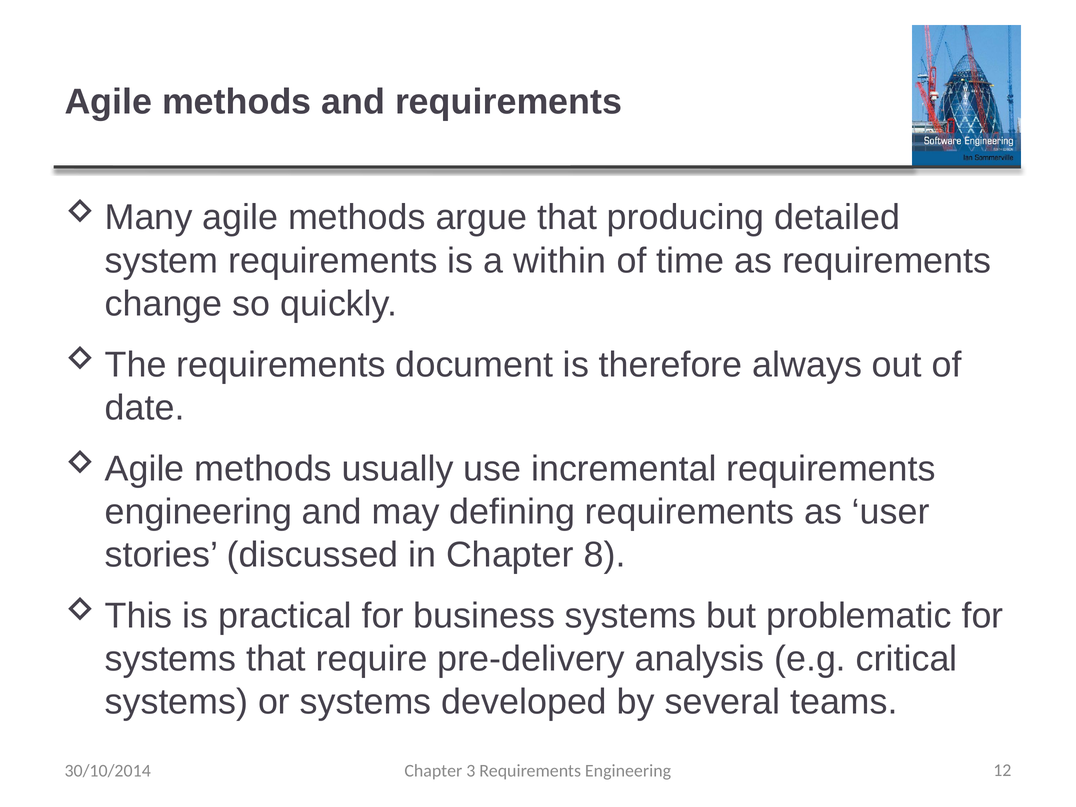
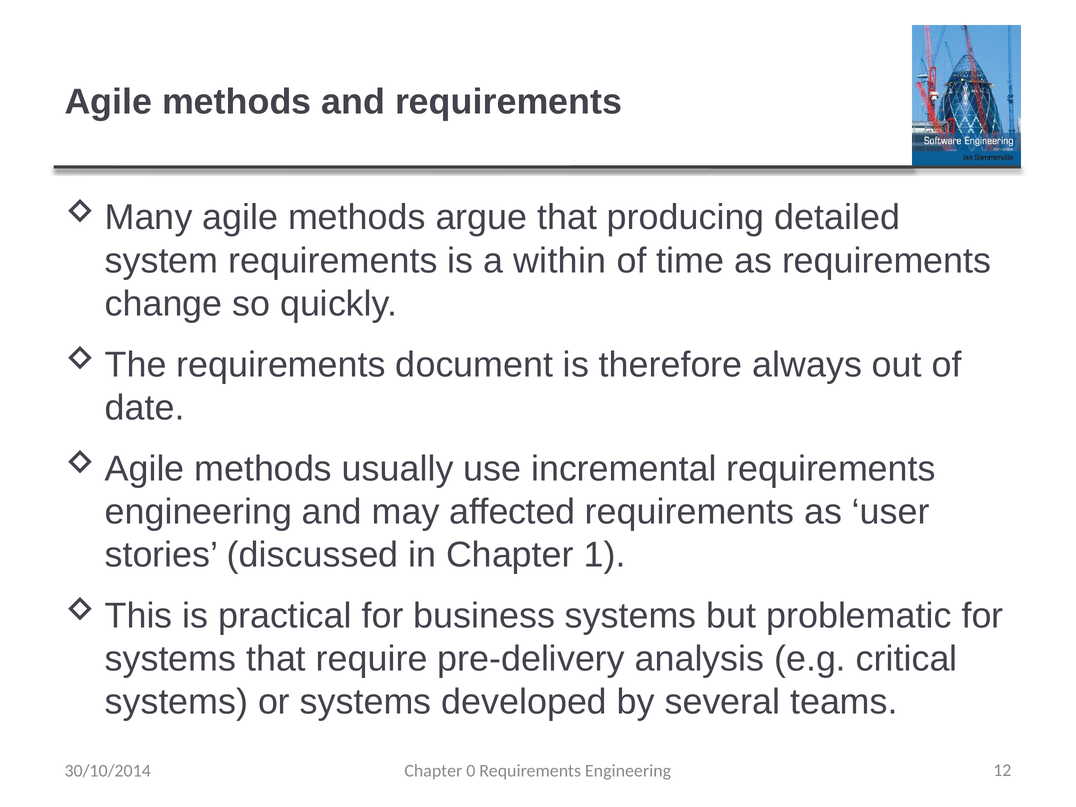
defining: defining -> affected
8: 8 -> 1
3: 3 -> 0
